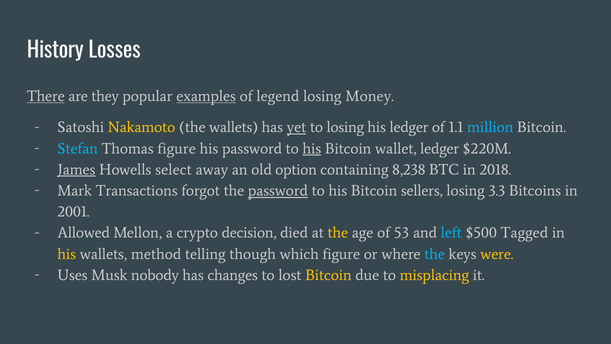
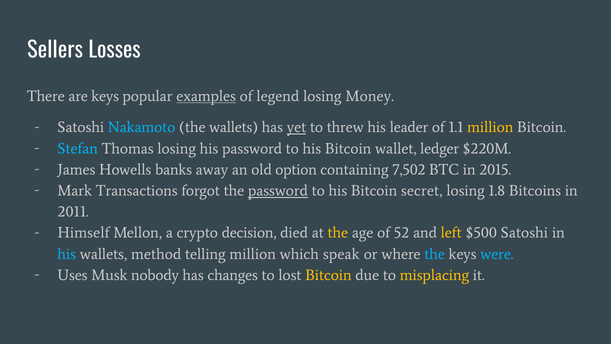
History: History -> Sellers
There underline: present -> none
are they: they -> keys
Nakamoto colour: yellow -> light blue
to losing: losing -> threw
his ledger: ledger -> leader
million at (490, 127) colour: light blue -> yellow
Thomas figure: figure -> losing
his at (312, 148) underline: present -> none
James underline: present -> none
select: select -> banks
8,238: 8,238 -> 7,502
2018: 2018 -> 2015
sellers: sellers -> secret
3.3: 3.3 -> 1.8
2001: 2001 -> 2011
Allowed: Allowed -> Himself
53: 53 -> 52
left colour: light blue -> yellow
$500 Tagged: Tagged -> Satoshi
his at (67, 254) colour: yellow -> light blue
telling though: though -> million
which figure: figure -> speak
were colour: yellow -> light blue
